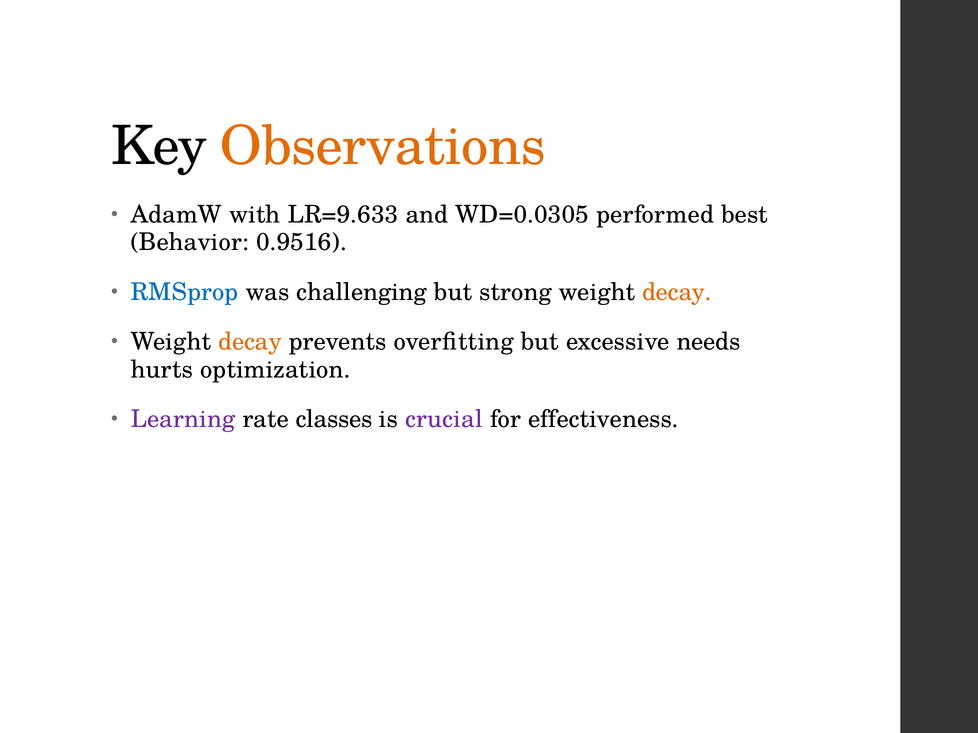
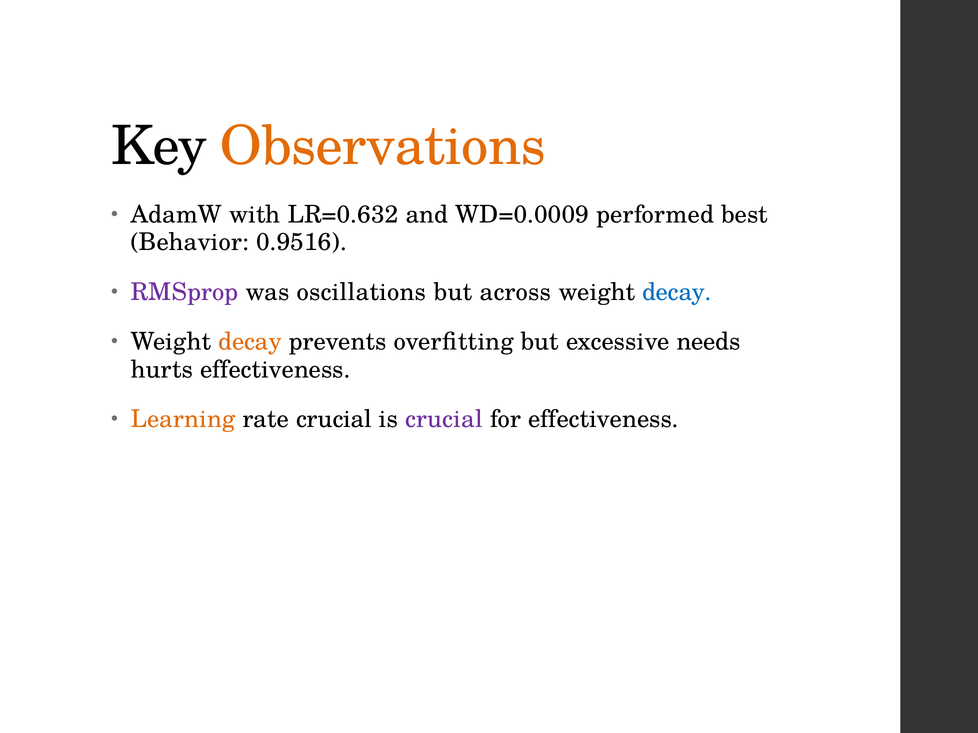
LR=9.633: LR=9.633 -> LR=0.632
WD=0.0305: WD=0.0305 -> WD=0.0009
RMSprop colour: blue -> purple
challenging: challenging -> oscillations
strong: strong -> across
decay at (677, 292) colour: orange -> blue
hurts optimization: optimization -> effectiveness
Learning colour: purple -> orange
rate classes: classes -> crucial
